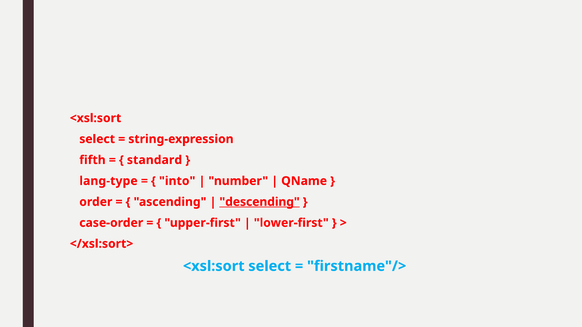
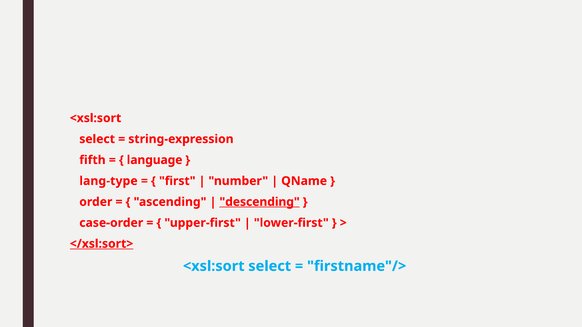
standard: standard -> language
into: into -> first
</xsl:sort> underline: none -> present
